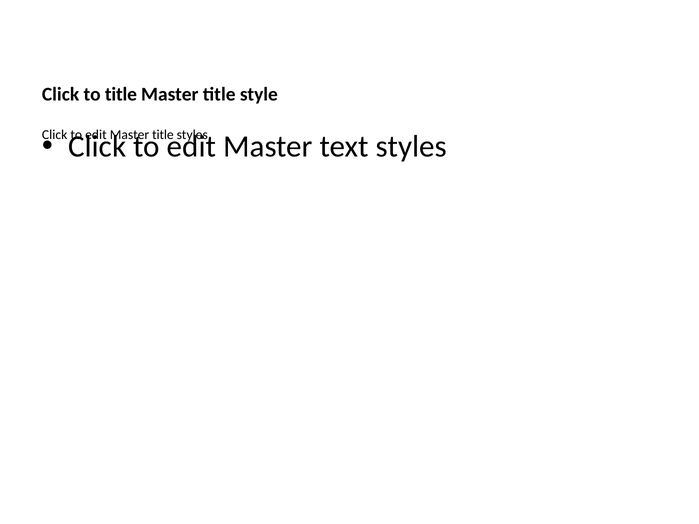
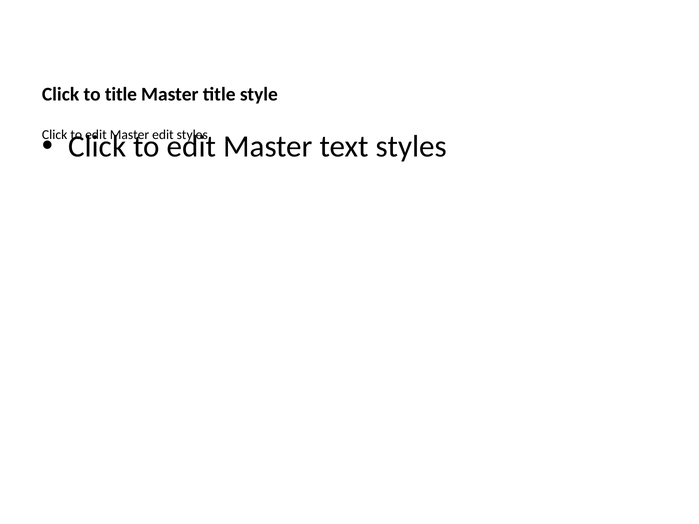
title at (163, 135): title -> edit
